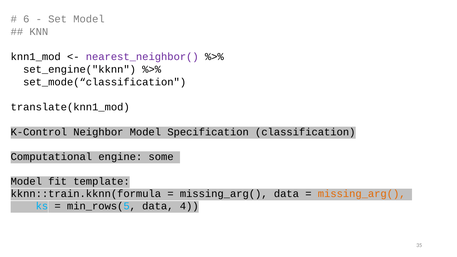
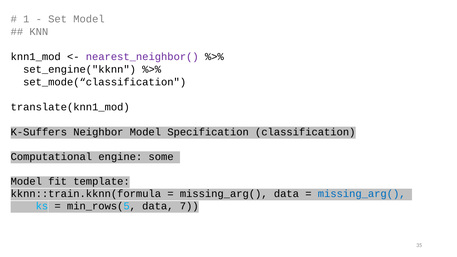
6: 6 -> 1
K-Control: K-Control -> K-Suffers
missing_arg( at (362, 194) colour: orange -> blue
4: 4 -> 7
